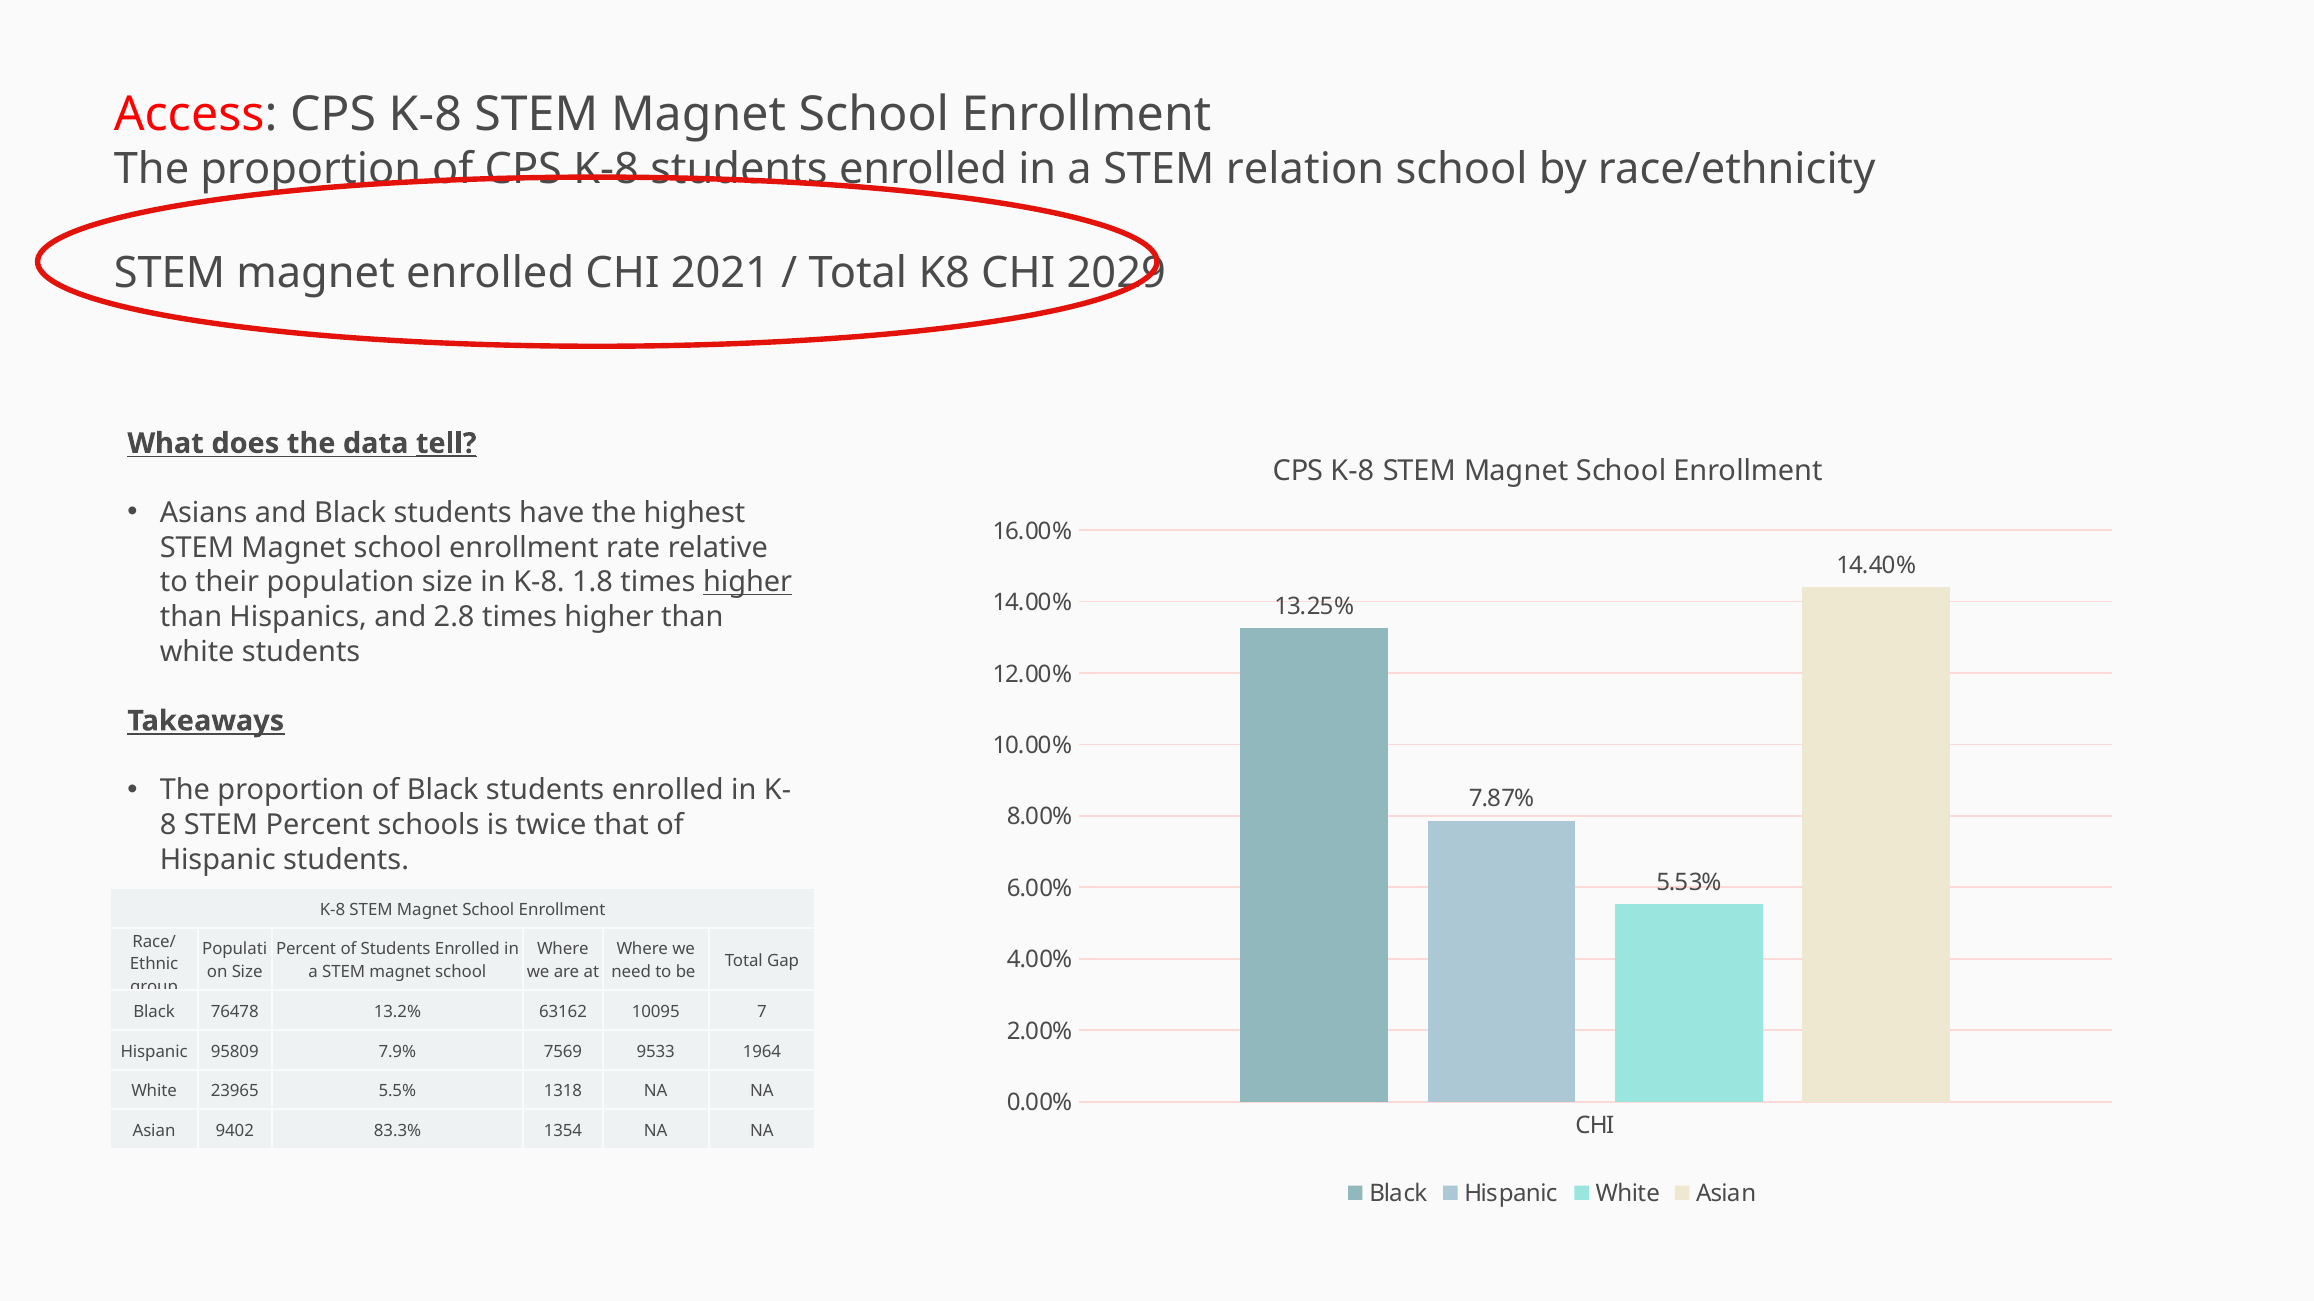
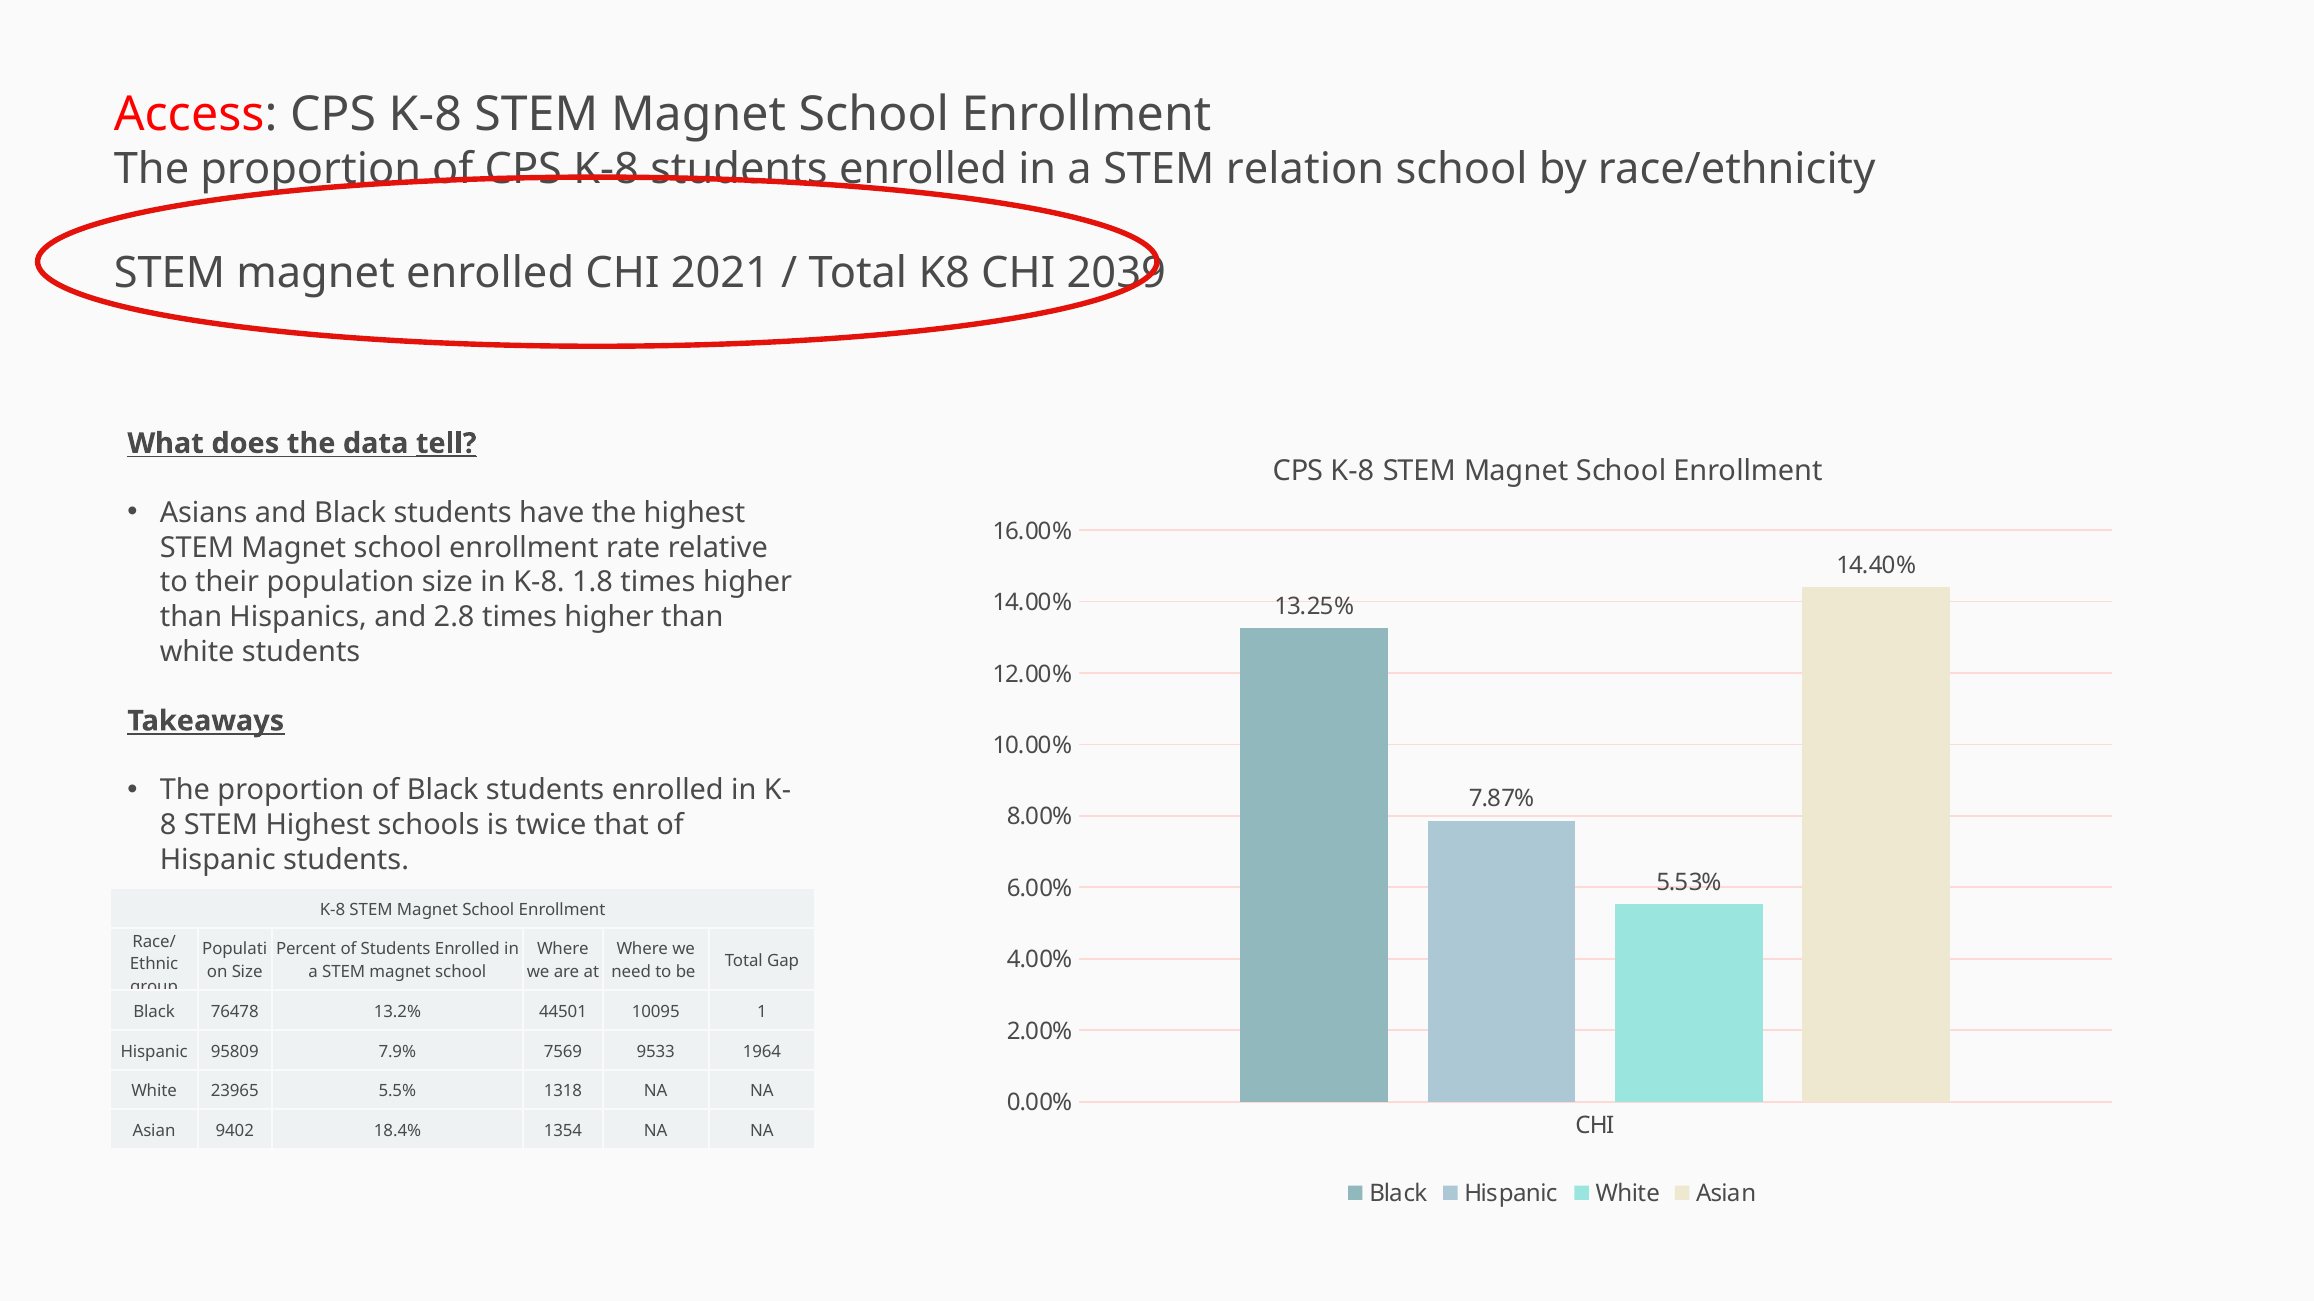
2029: 2029 -> 2039
higher at (748, 582) underline: present -> none
STEM Percent: Percent -> Highest
63162: 63162 -> 44501
7: 7 -> 1
83.3%: 83.3% -> 18.4%
